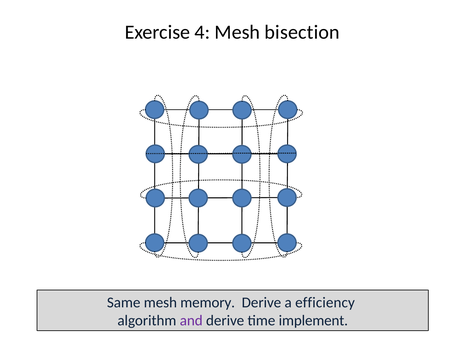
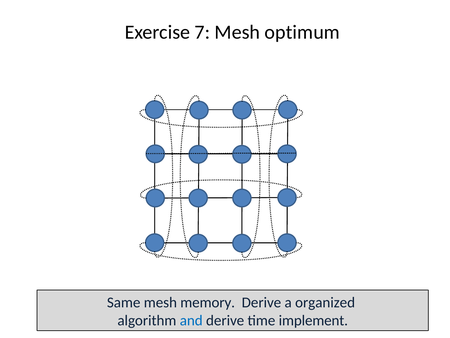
4: 4 -> 7
bisection: bisection -> optimum
efficiency: efficiency -> organized
and colour: purple -> blue
